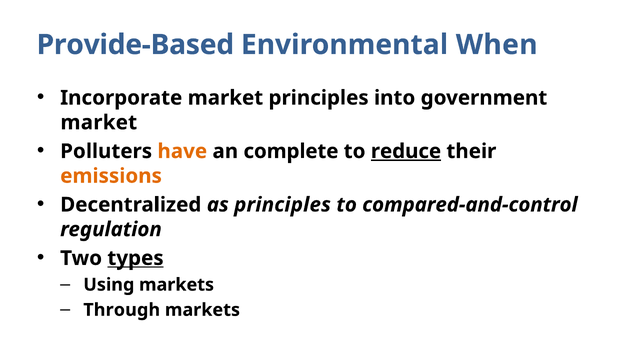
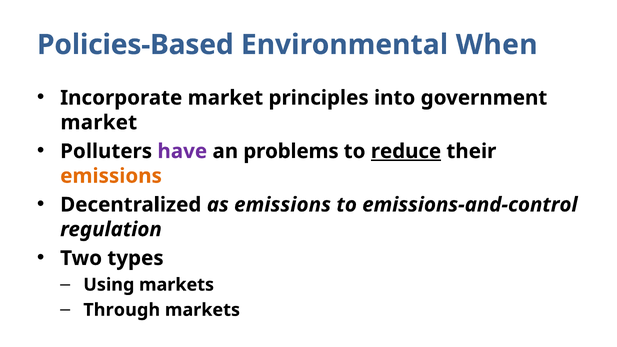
Provide-Based: Provide-Based -> Policies-Based
have colour: orange -> purple
complete: complete -> problems
as principles: principles -> emissions
compared-and-control: compared-and-control -> emissions-and-control
types underline: present -> none
